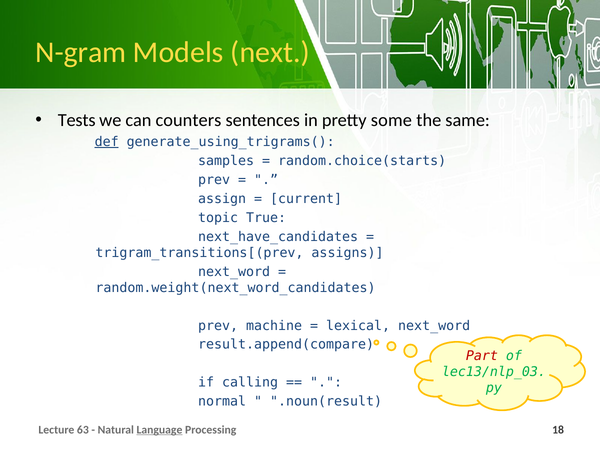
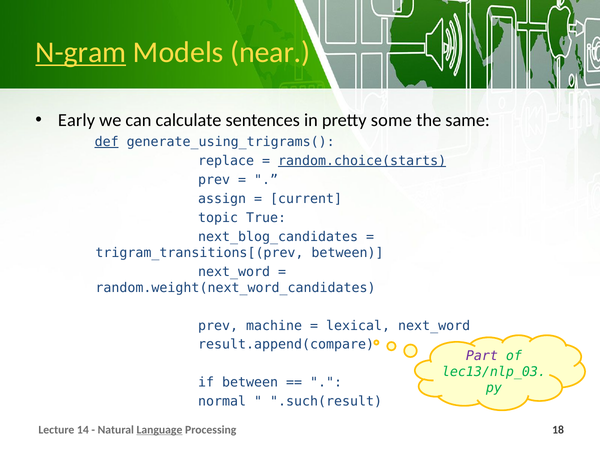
N-gram underline: none -> present
next: next -> near
Tests: Tests -> Early
counters: counters -> calculate
samples: samples -> replace
random.choice(starts underline: none -> present
next_have_candidates: next_have_candidates -> next_blog_candidates
trigram_transitions[(prev assigns: assigns -> between
Part colour: red -> purple
if calling: calling -> between
.noun(result: .noun(result -> .such(result
63: 63 -> 14
